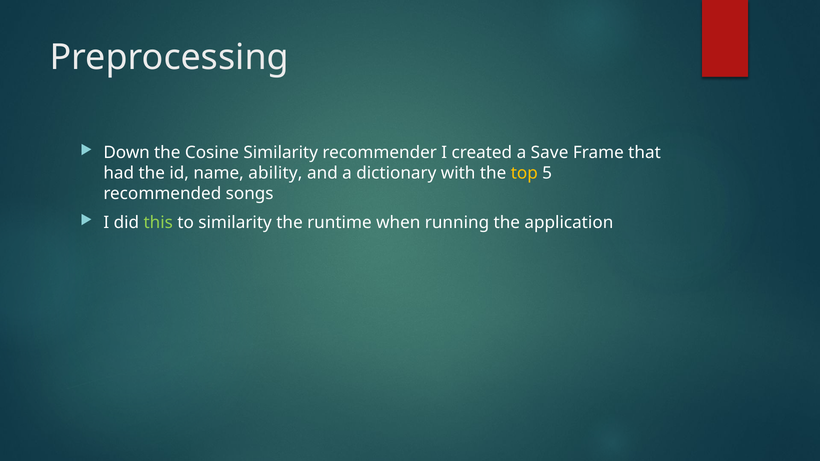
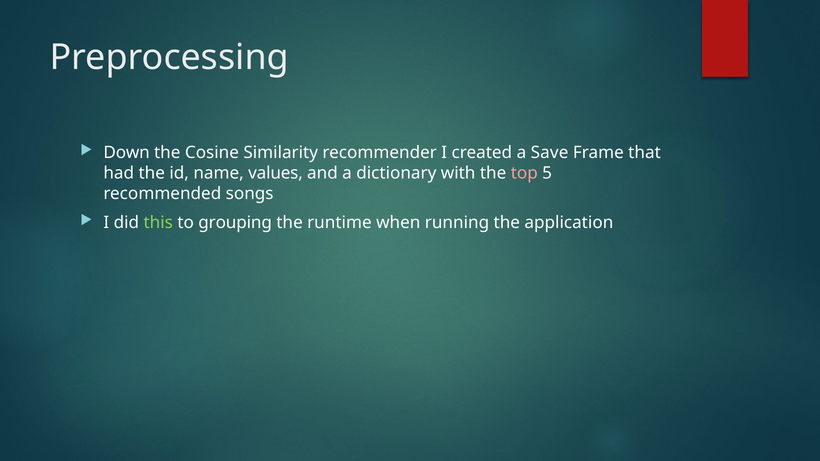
ability: ability -> values
top colour: yellow -> pink
to similarity: similarity -> grouping
